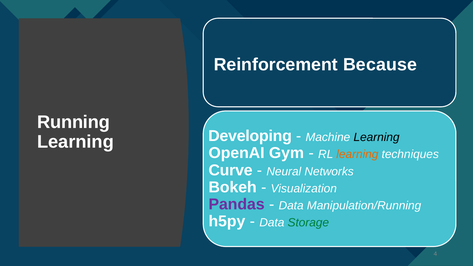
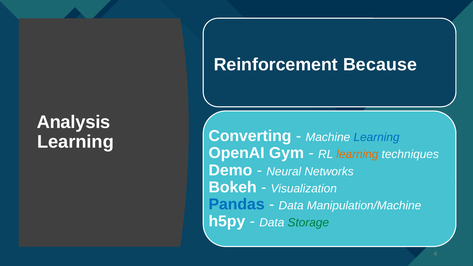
Running: Running -> Analysis
Developing: Developing -> Converting
Learning at (377, 137) colour: black -> blue
Curve: Curve -> Demo
Pandas colour: purple -> blue
Manipulation/Running: Manipulation/Running -> Manipulation/Machine
